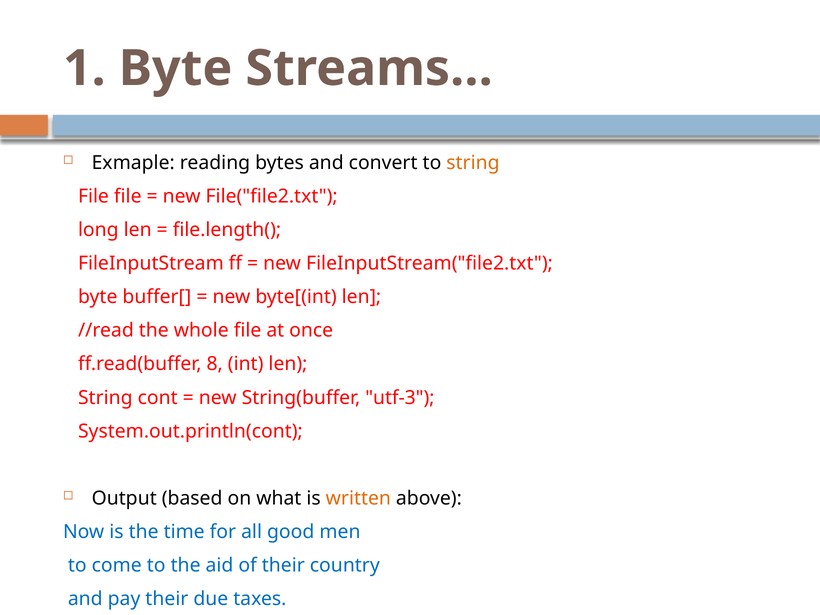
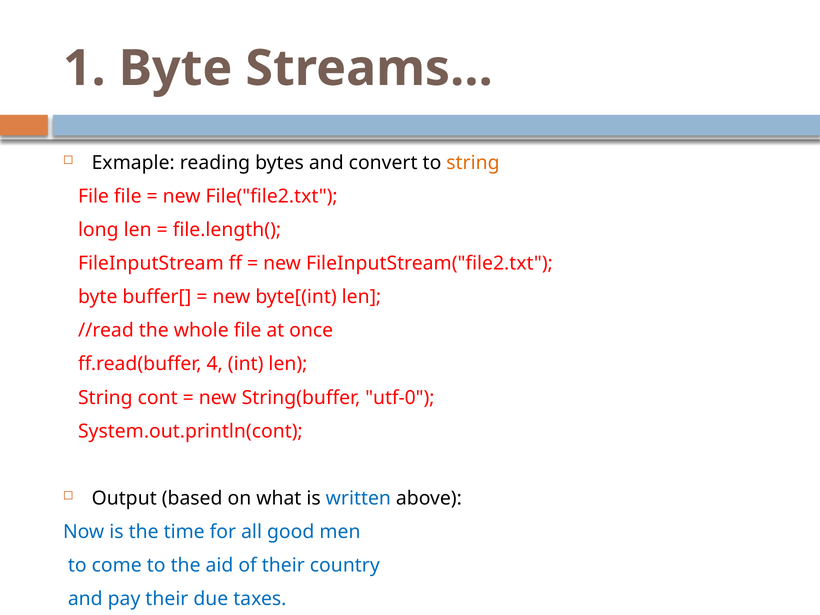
8: 8 -> 4
utf-3: utf-3 -> utf-0
written colour: orange -> blue
